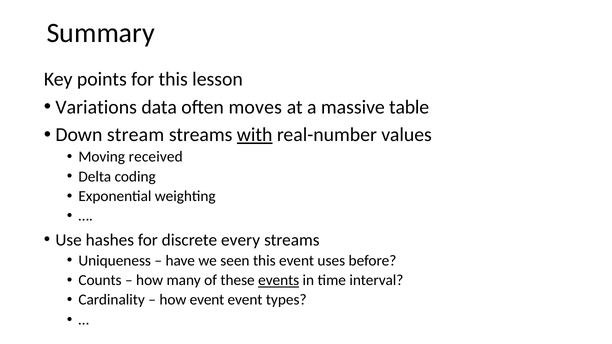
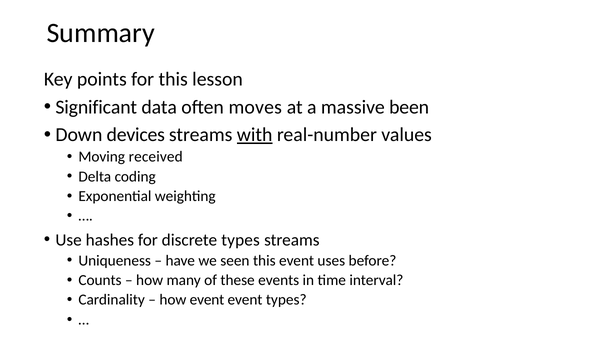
Variations: Variations -> Significant
table: table -> been
stream: stream -> devices
discrete every: every -> types
events underline: present -> none
